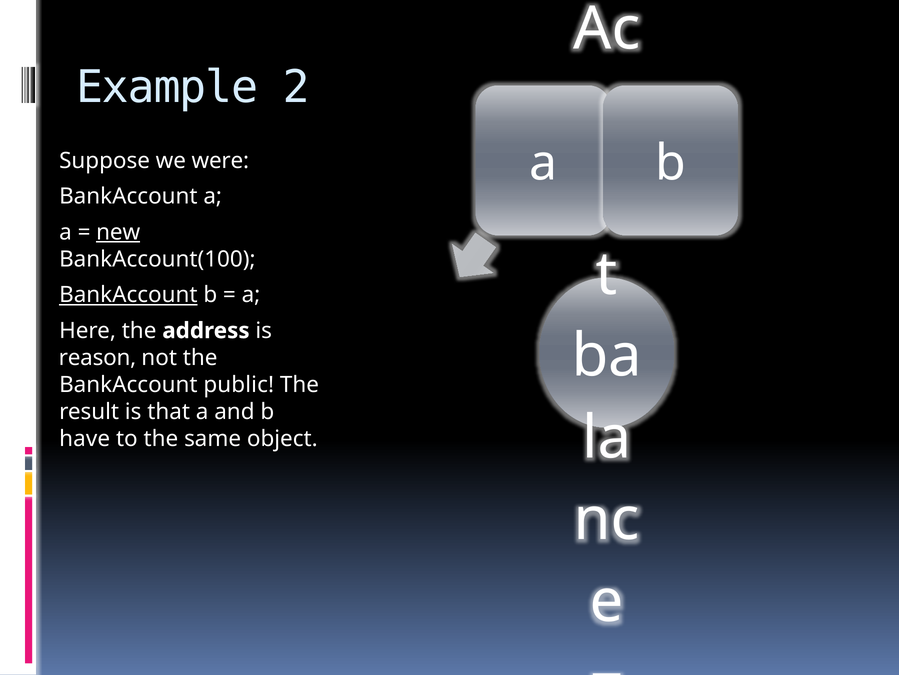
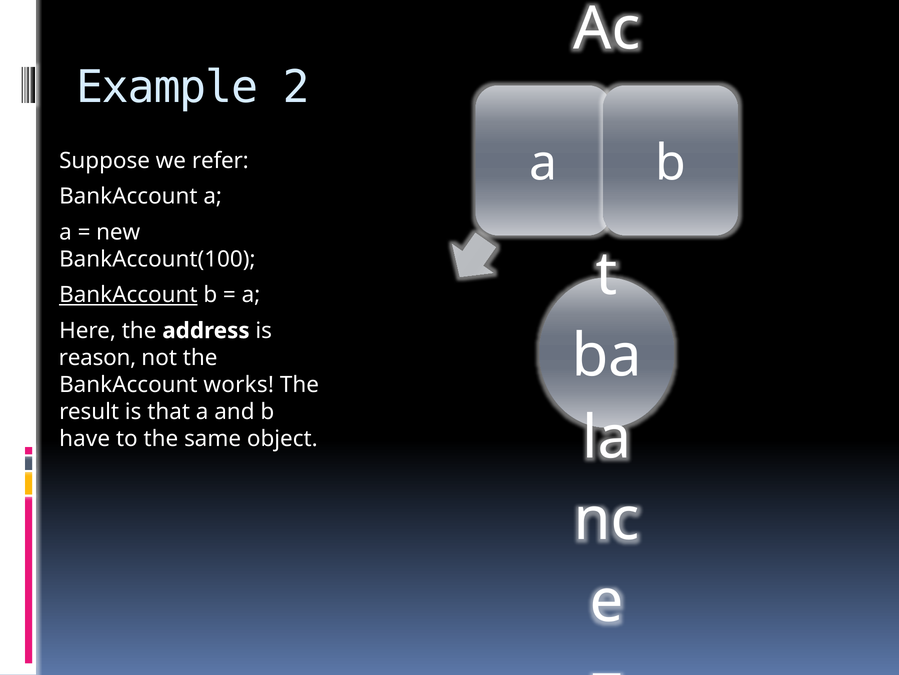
were: were -> refer
new underline: present -> none
public: public -> works
